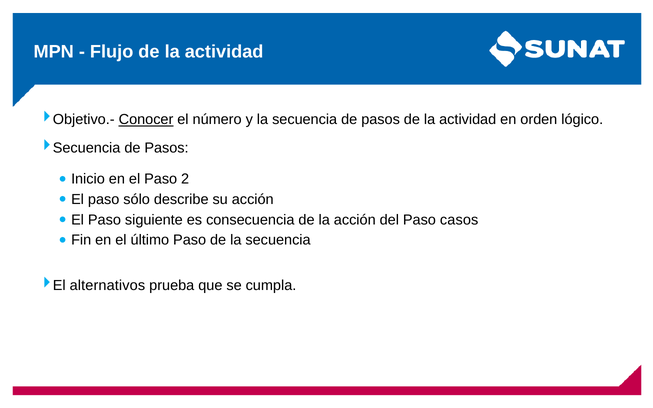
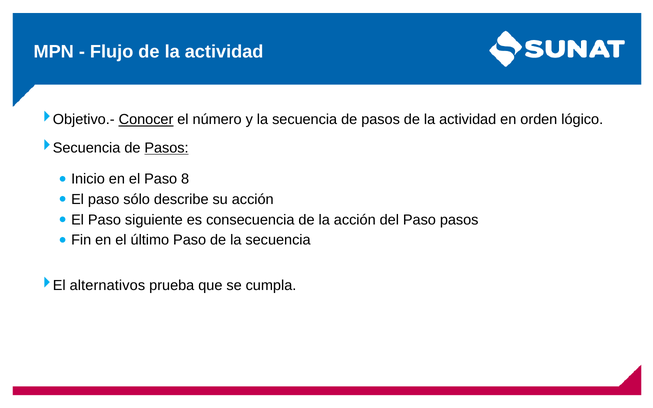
Pasos at (166, 148) underline: none -> present
2: 2 -> 8
Paso casos: casos -> pasos
